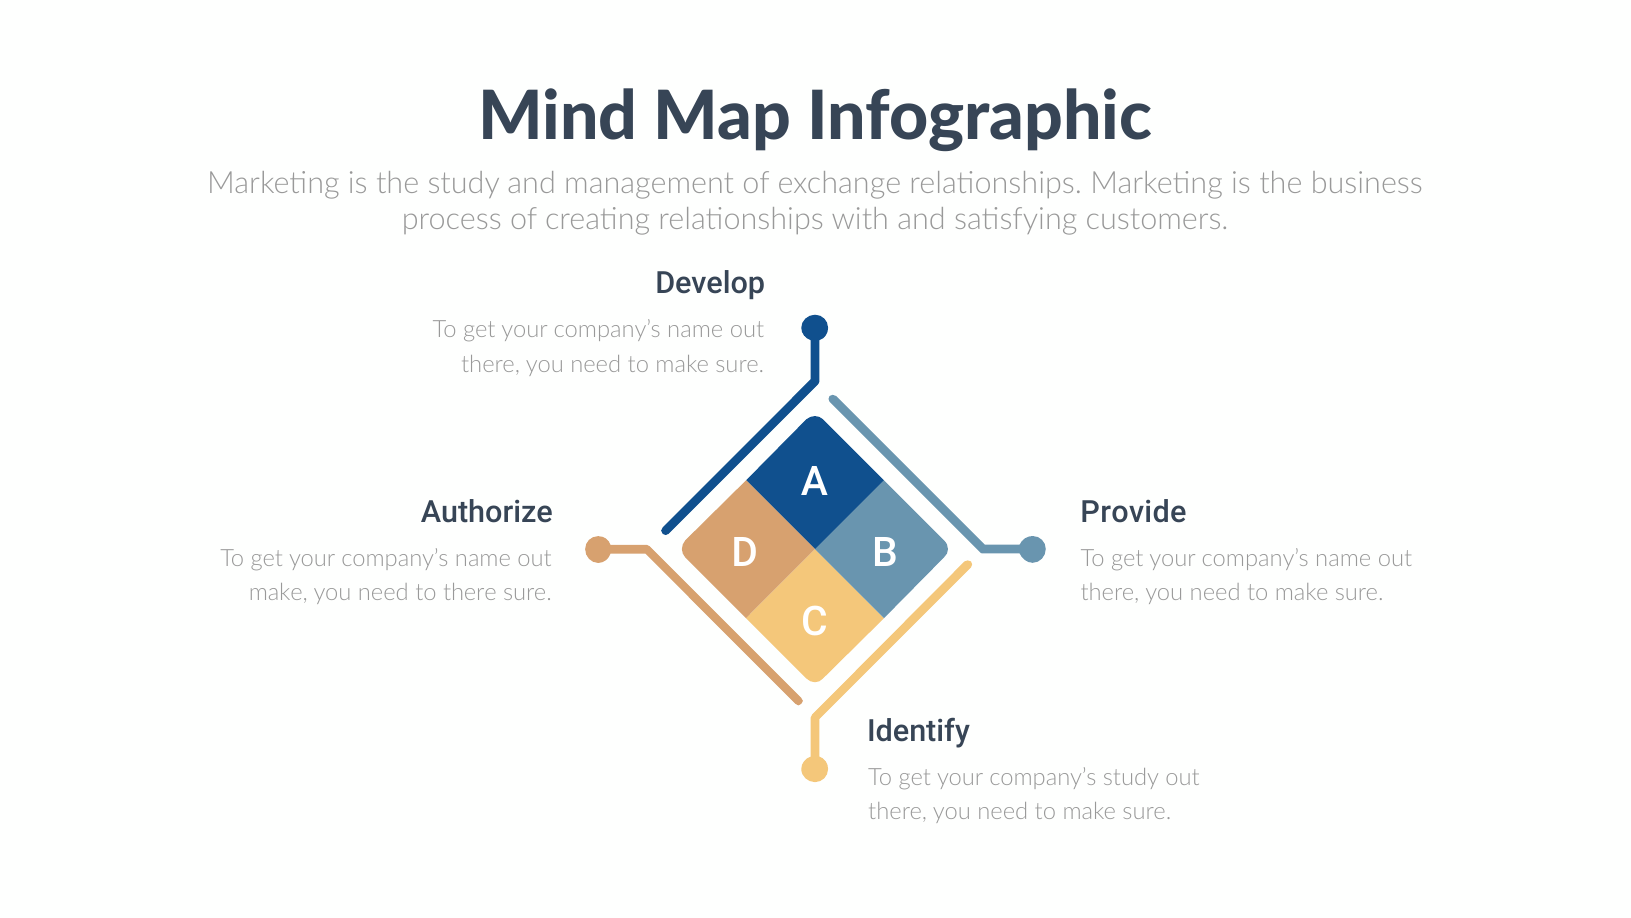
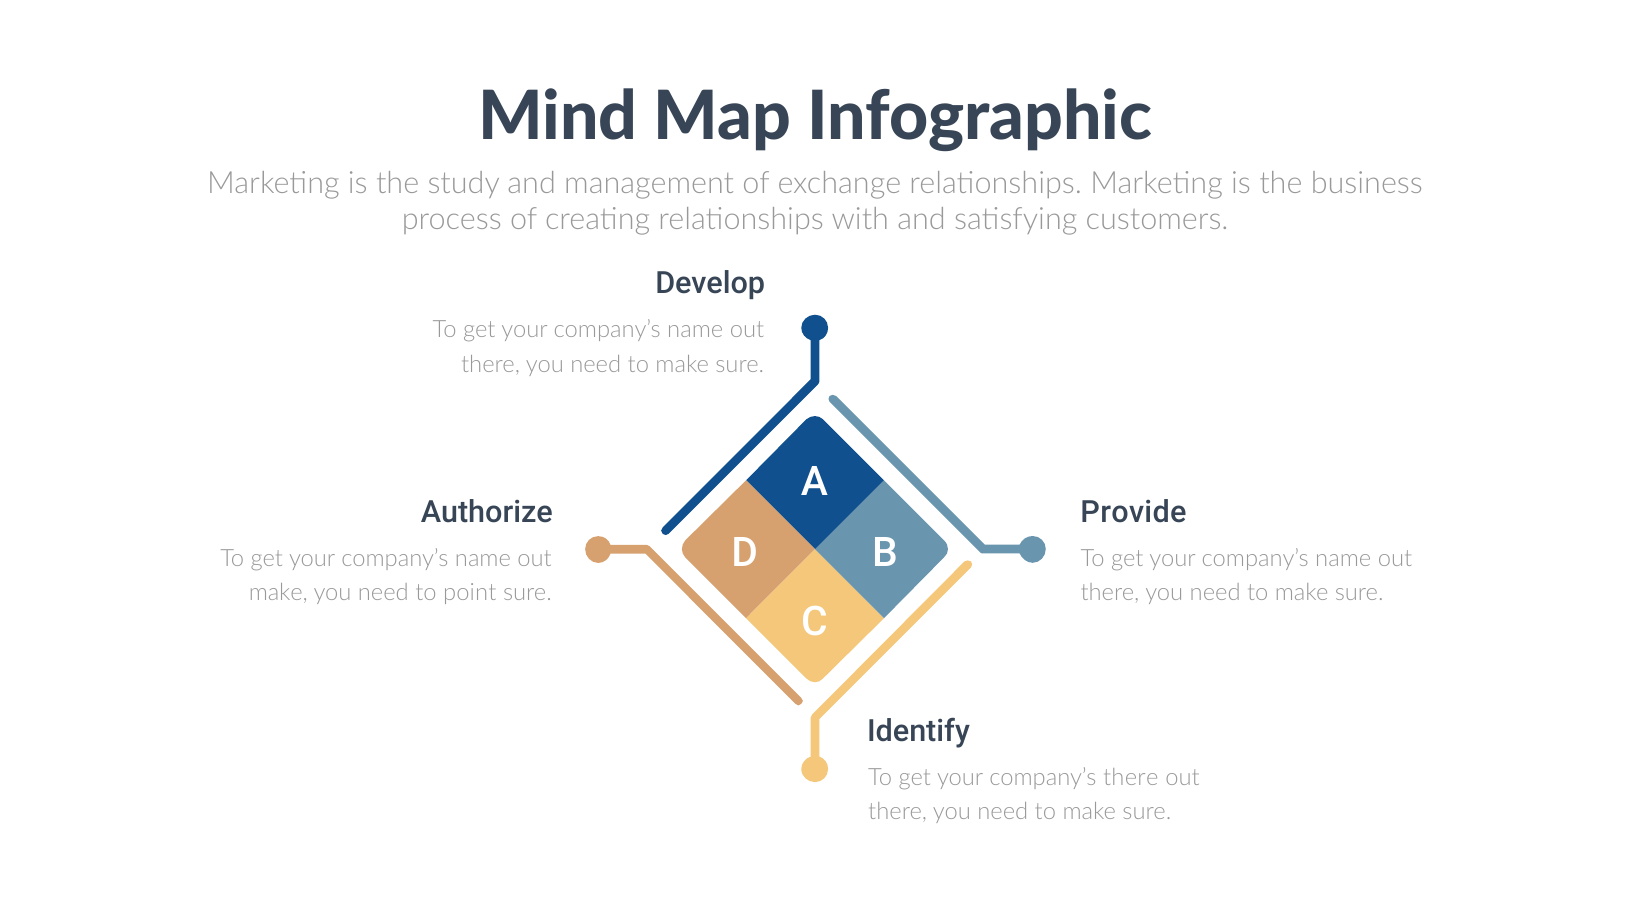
to there: there -> point
company’s study: study -> there
